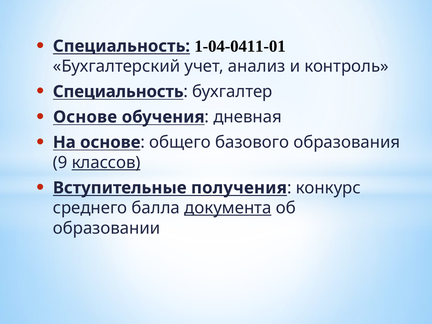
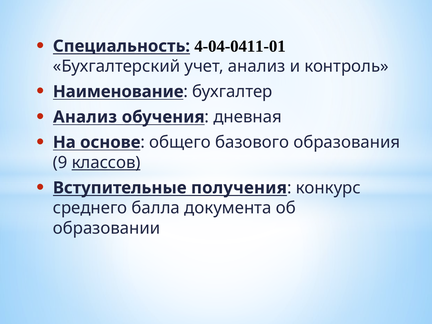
1-04-0411-01: 1-04-0411-01 -> 4-04-0411-01
Специальность at (118, 92): Специальность -> Наименование
Основе at (85, 117): Основе -> Анализ
документа underline: present -> none
